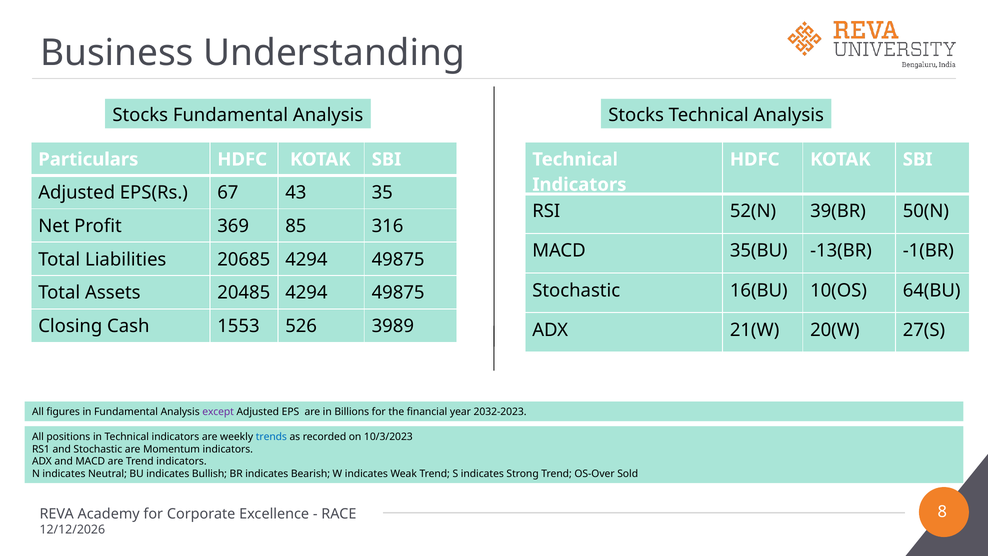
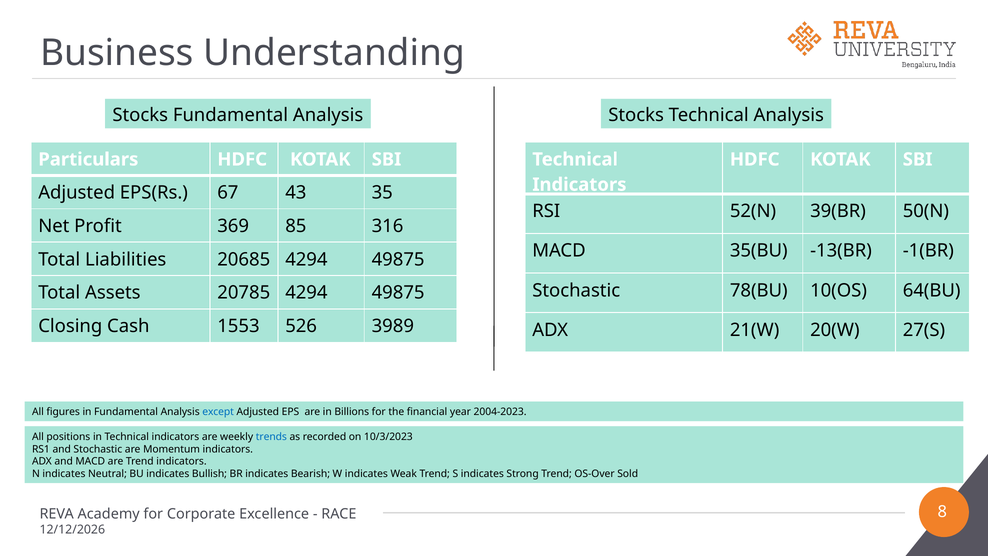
16(BU: 16(BU -> 78(BU
20485: 20485 -> 20785
except colour: purple -> blue
2032-2023: 2032-2023 -> 2004-2023
